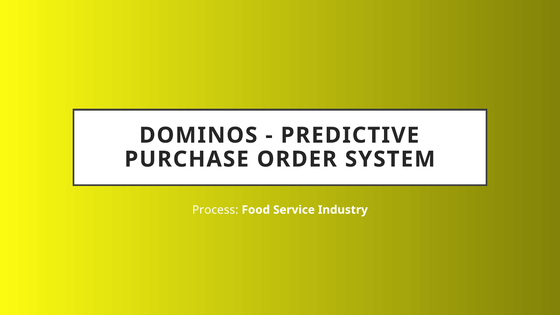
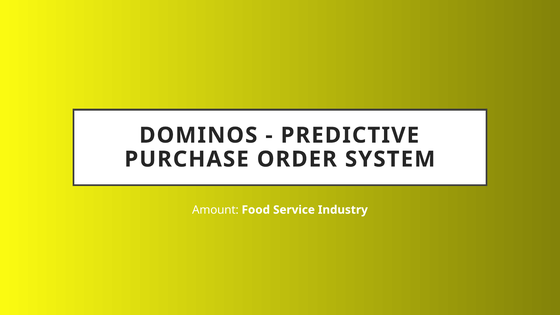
Process: Process -> Amount
